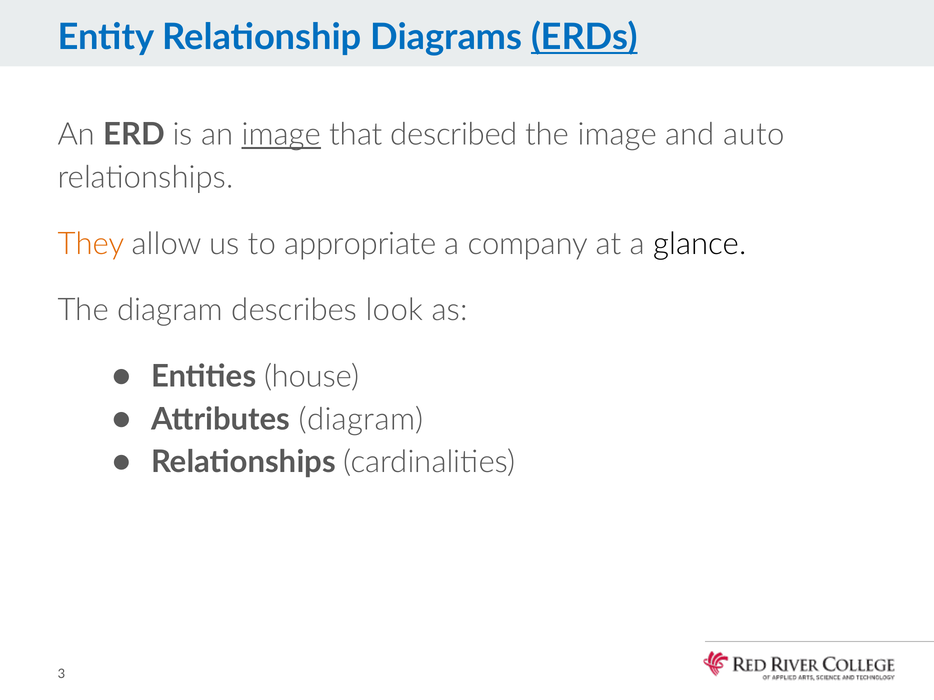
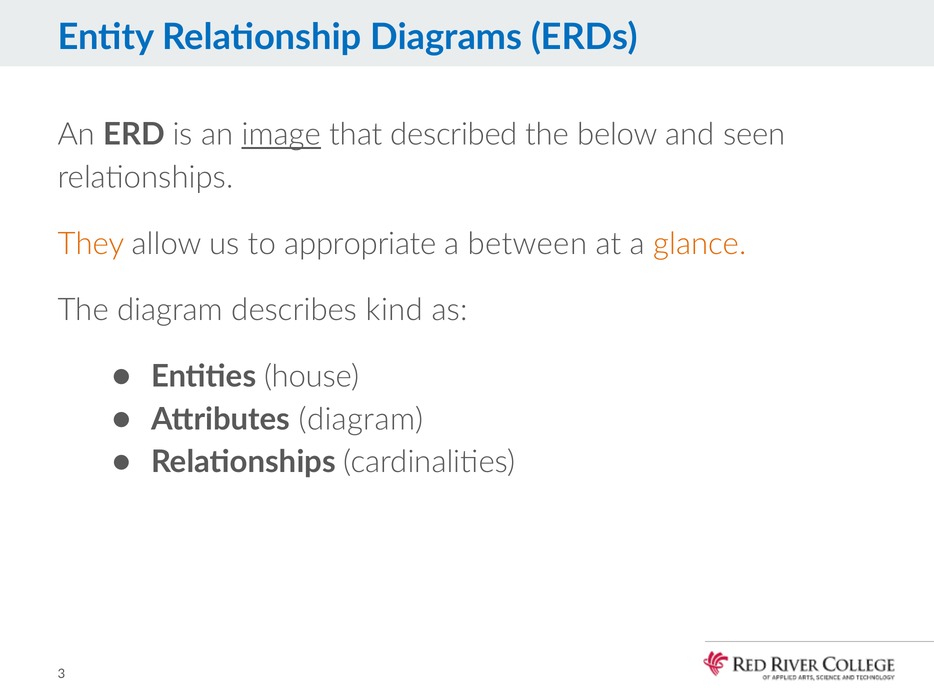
ERDs underline: present -> none
the image: image -> below
auto: auto -> seen
company: company -> between
glance colour: black -> orange
look: look -> kind
